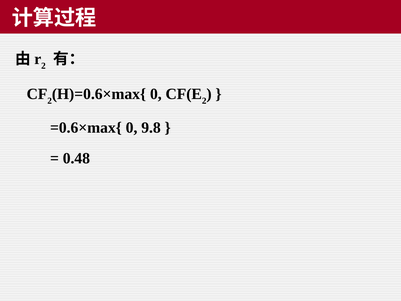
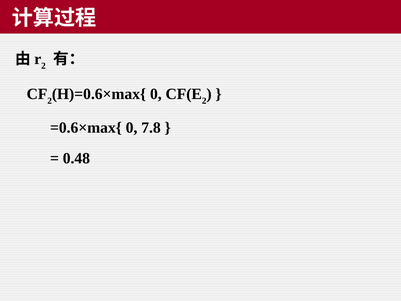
9.8: 9.8 -> 7.8
